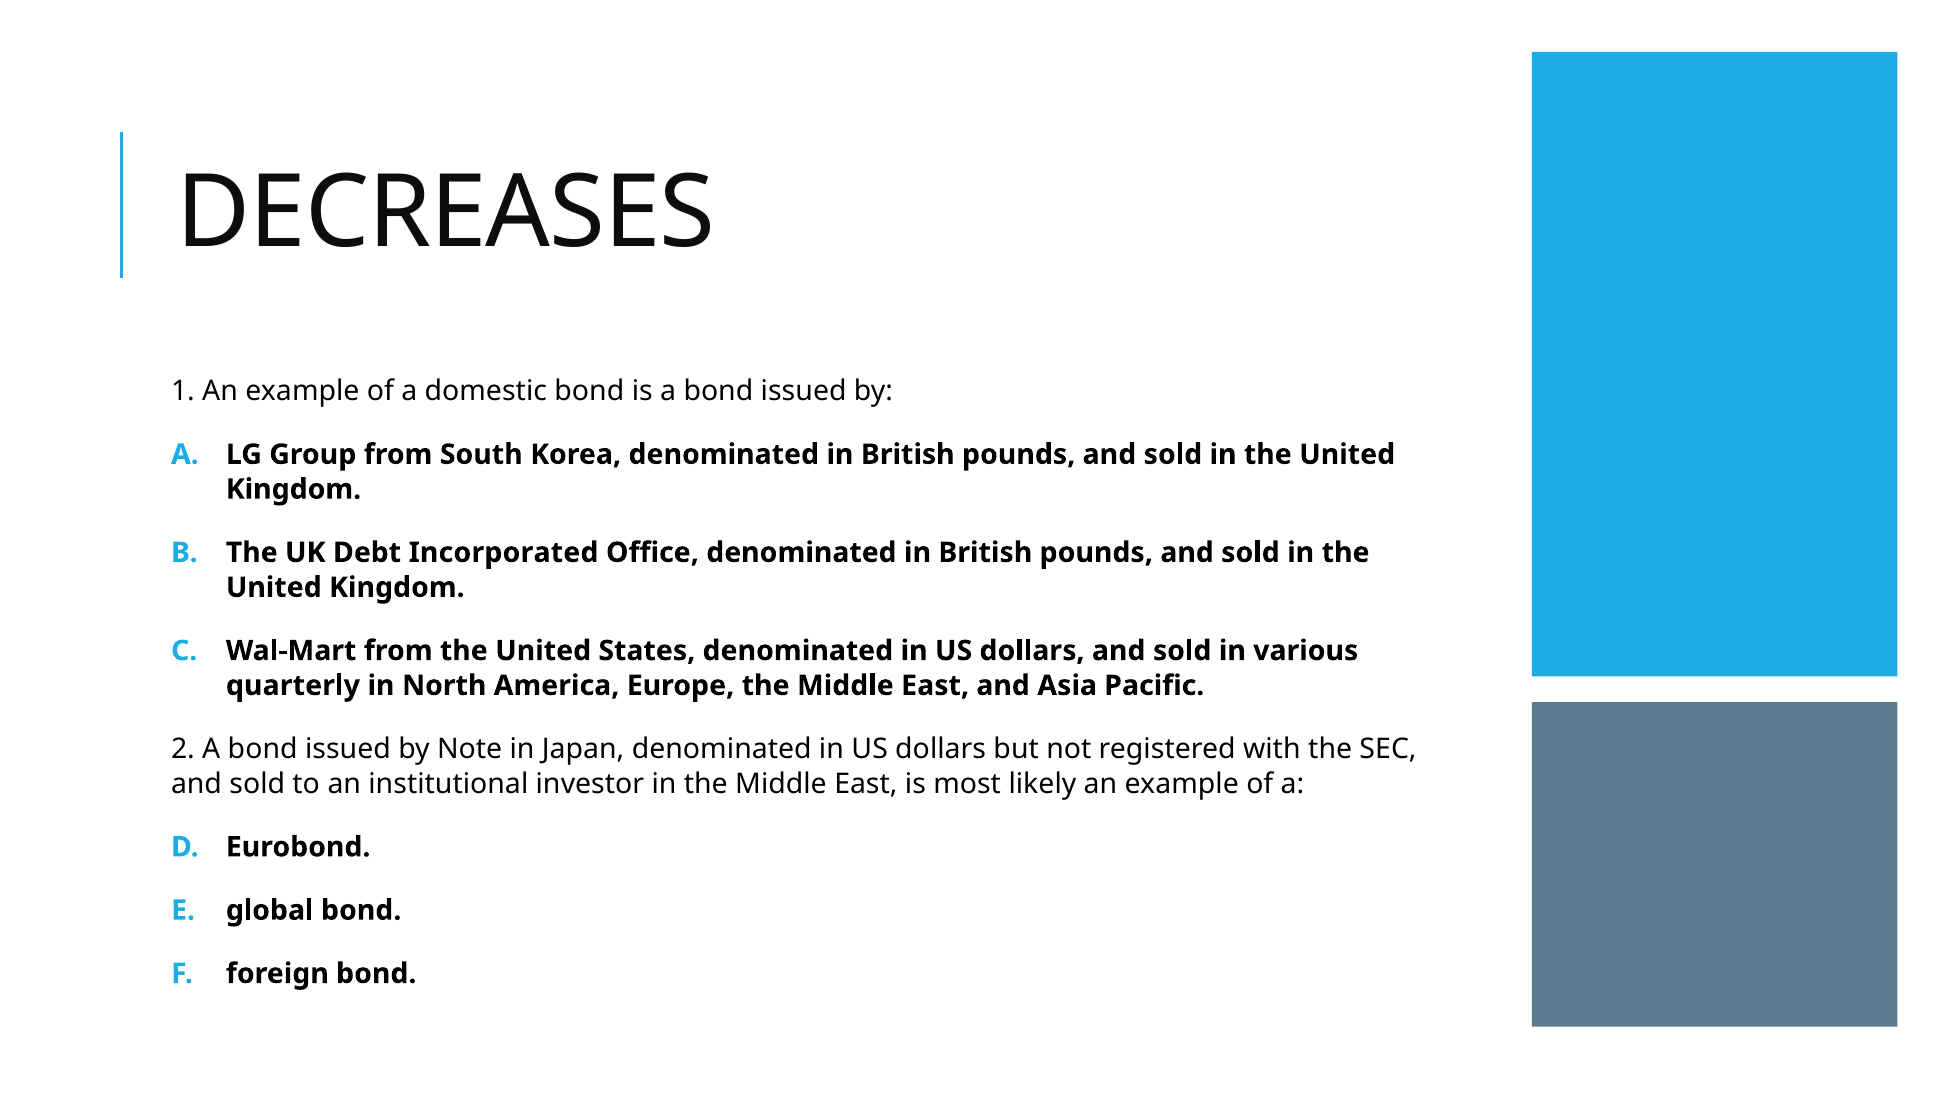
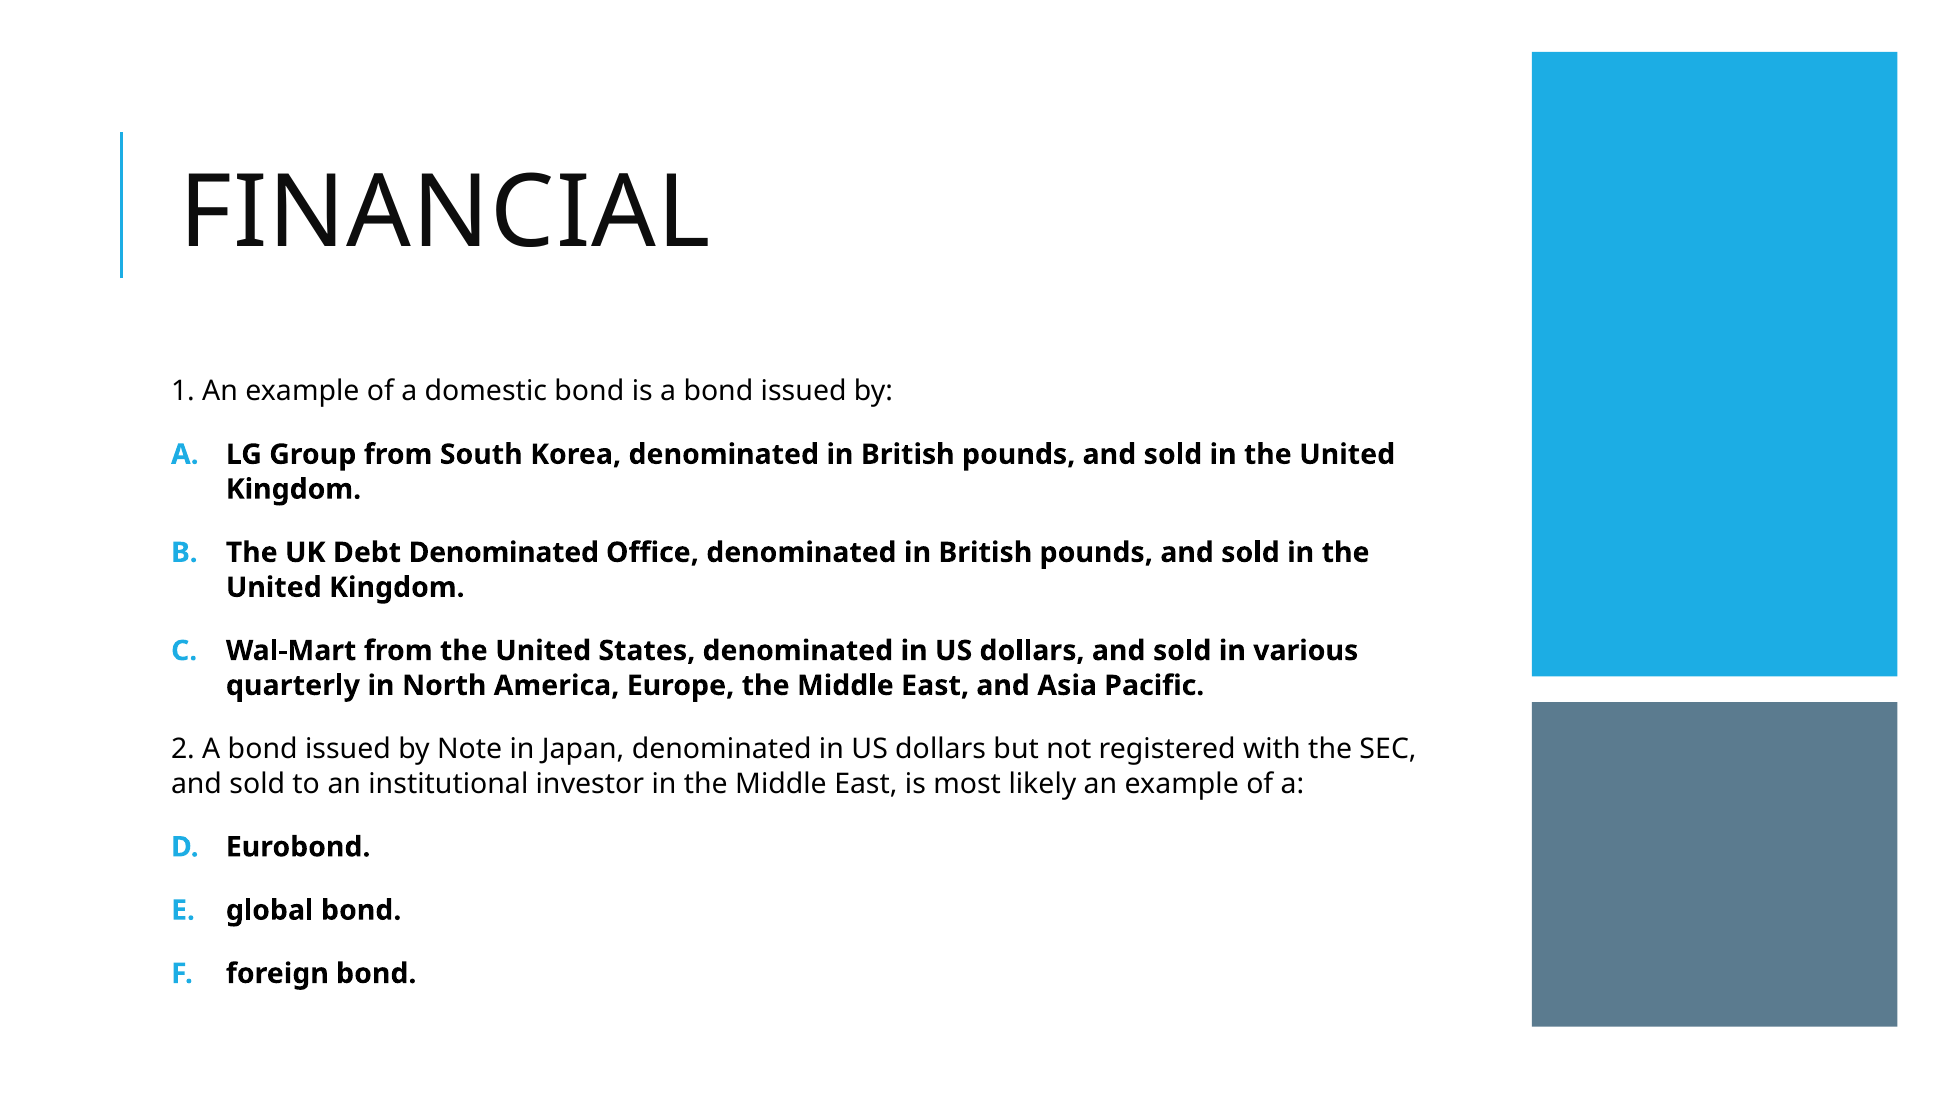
DECREASES: DECREASES -> FINANCIAL
Debt Incorporated: Incorporated -> Denominated
